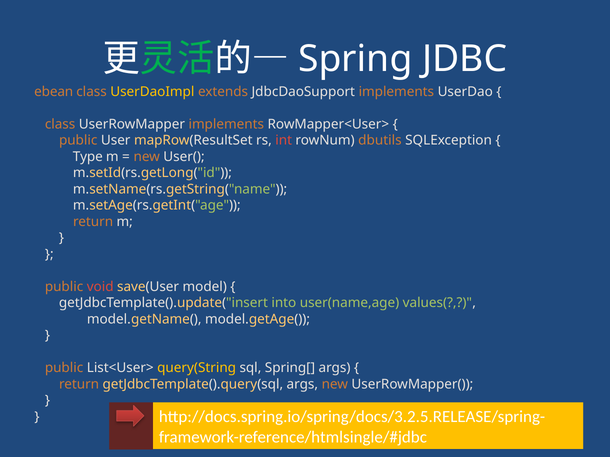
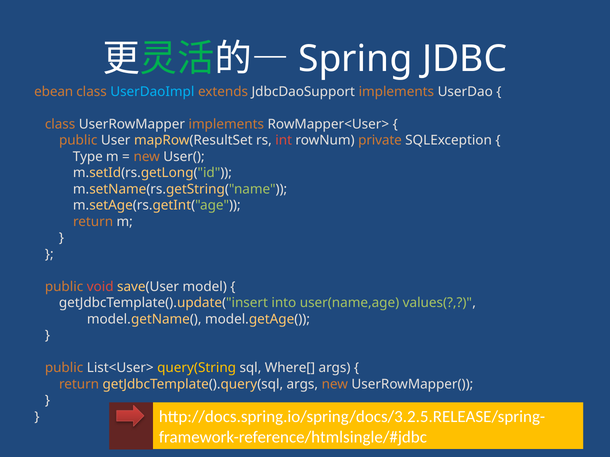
UserDaoImpl colour: yellow -> light blue
dbutils: dbutils -> private
Spring[: Spring[ -> Where[
